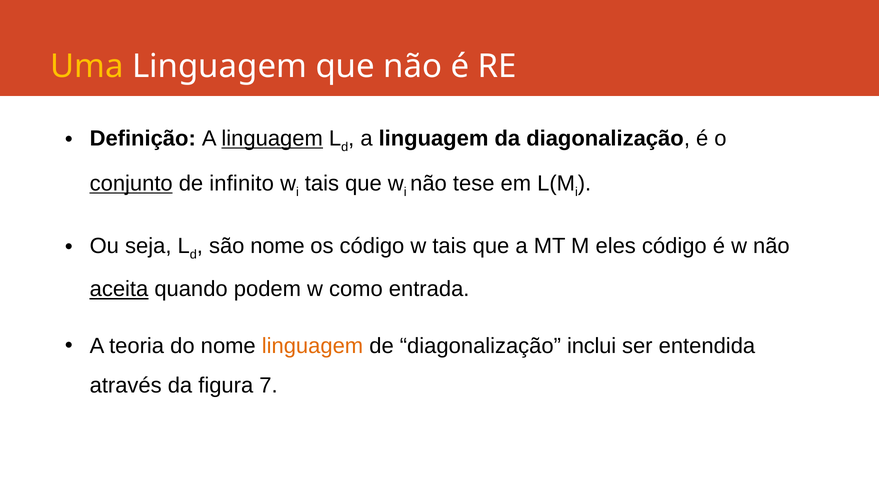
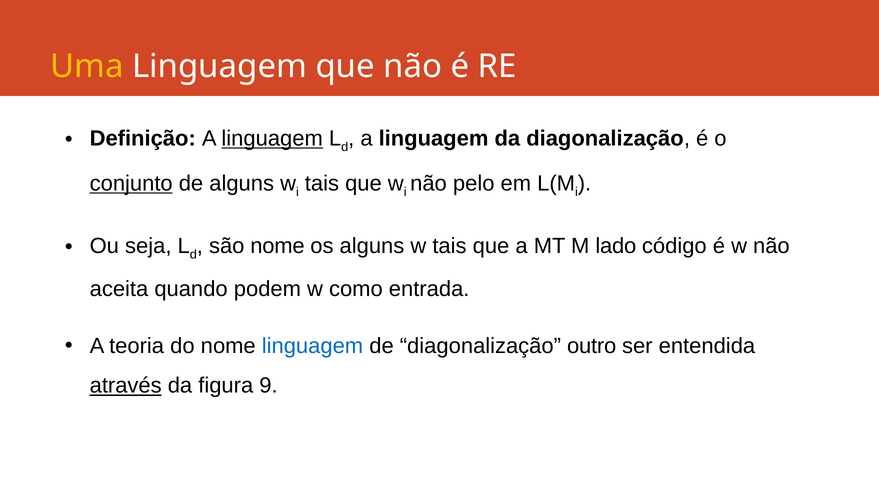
de infinito: infinito -> alguns
tese: tese -> pelo
os código: código -> alguns
eles: eles -> lado
aceita underline: present -> none
linguagem at (312, 347) colour: orange -> blue
inclui: inclui -> outro
através underline: none -> present
7: 7 -> 9
